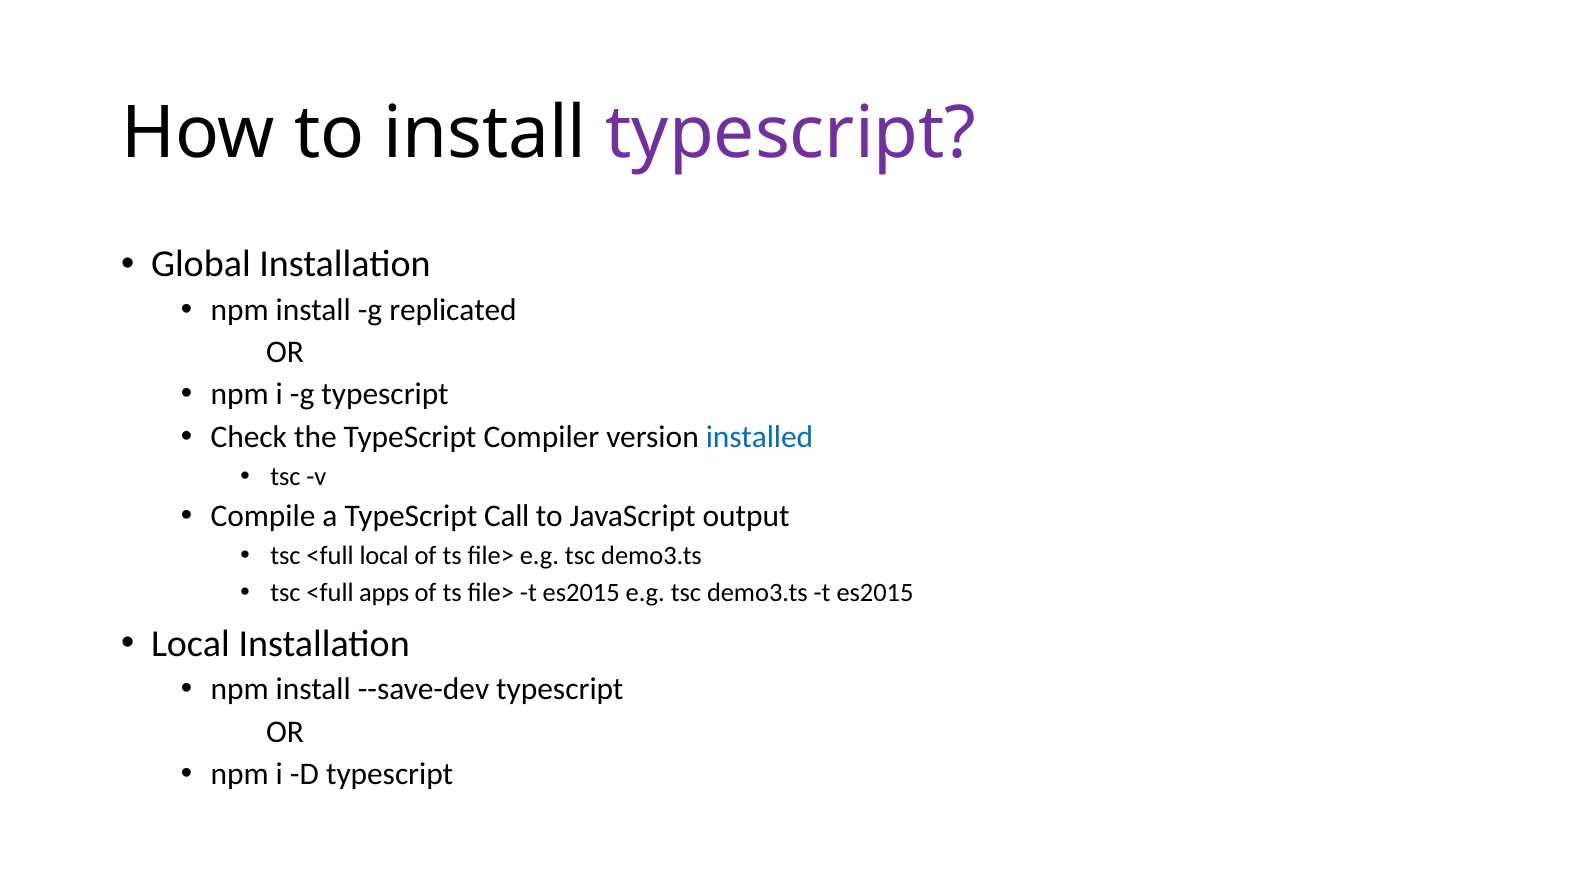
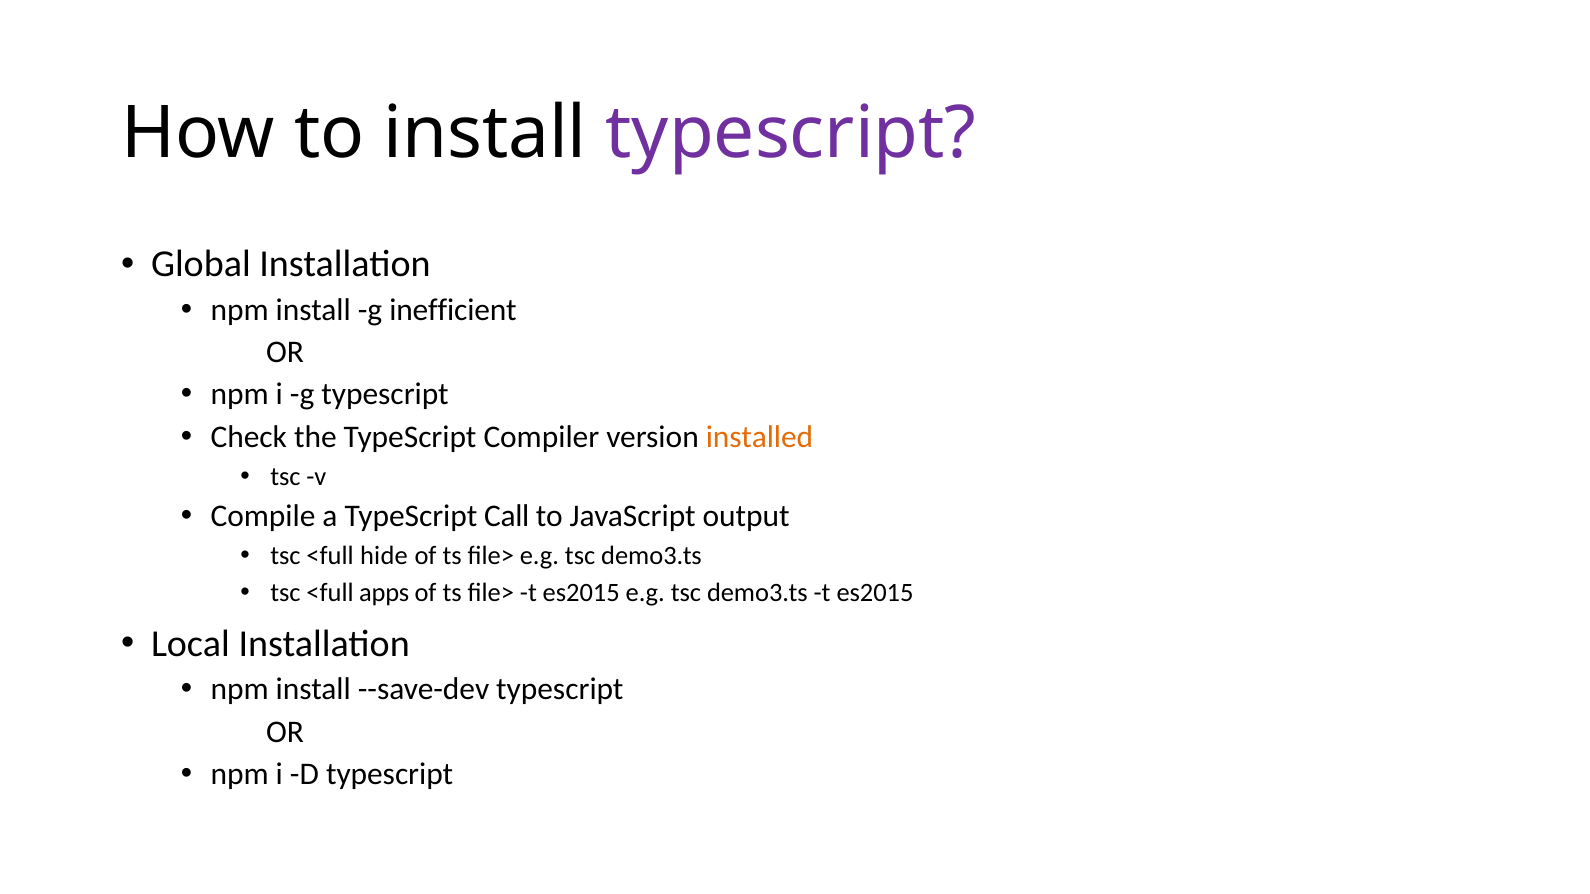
replicated: replicated -> inefficient
installed colour: blue -> orange
<full local: local -> hide
